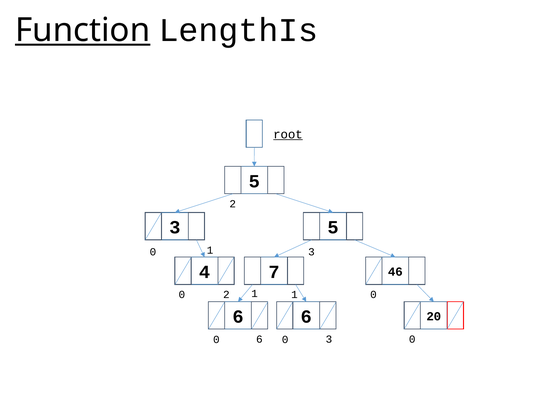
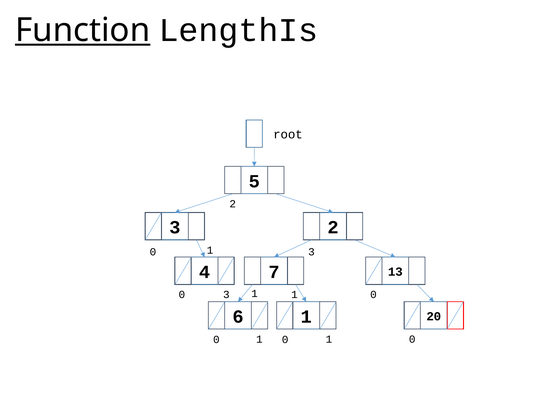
root underline: present -> none
3 5: 5 -> 2
46: 46 -> 13
0 2: 2 -> 3
6 6: 6 -> 1
6 at (259, 339): 6 -> 1
3 at (329, 339): 3 -> 1
